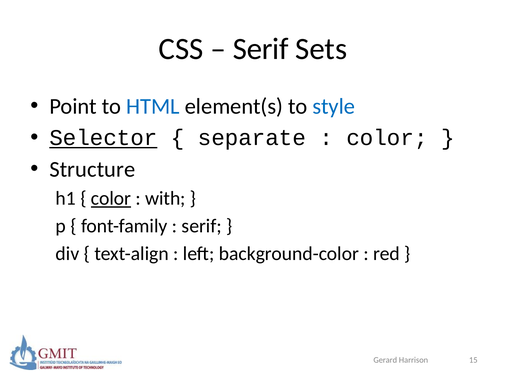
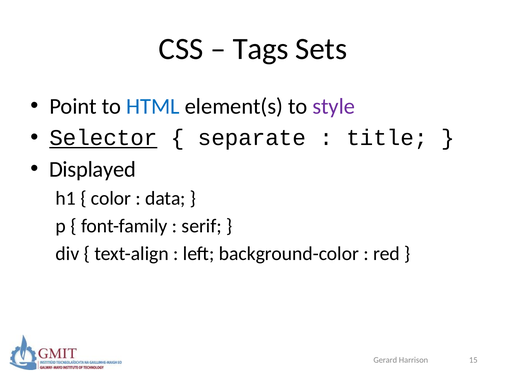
Serif at (261, 49): Serif -> Tags
style colour: blue -> purple
color at (387, 138): color -> title
Structure: Structure -> Displayed
color at (111, 198) underline: present -> none
with: with -> data
